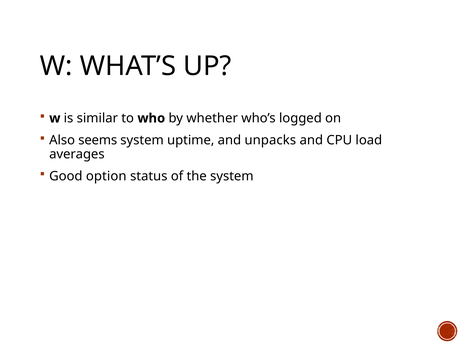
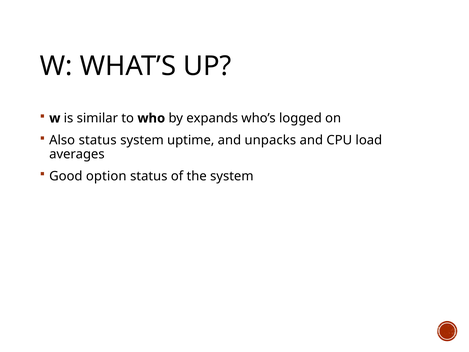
whether: whether -> expands
Also seems: seems -> status
